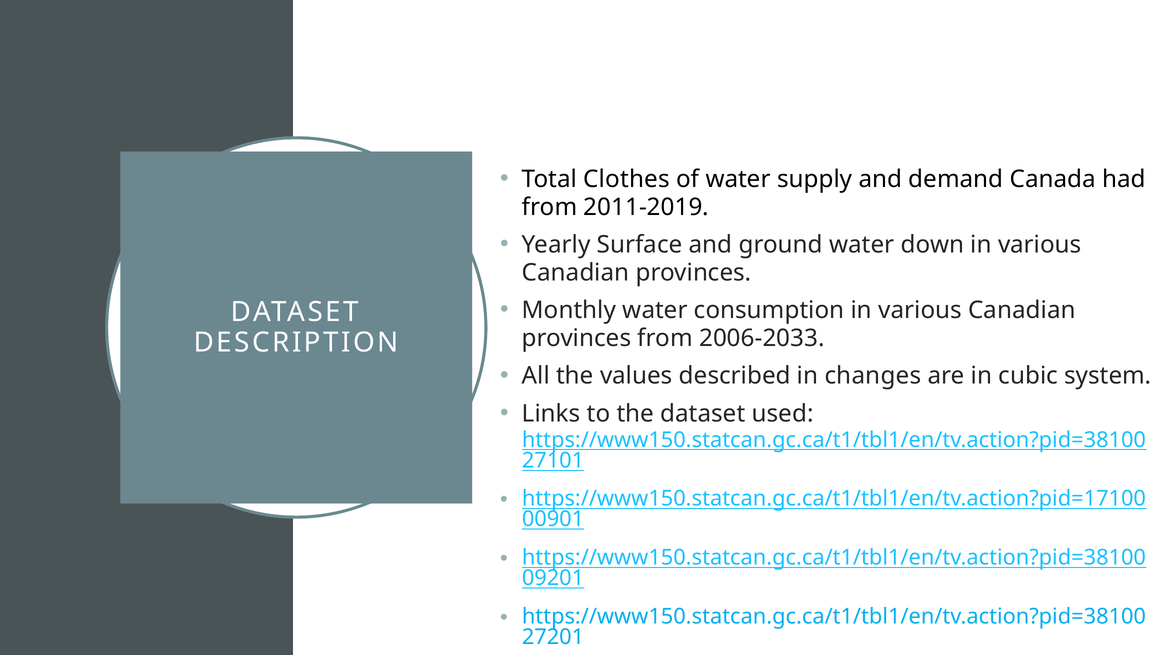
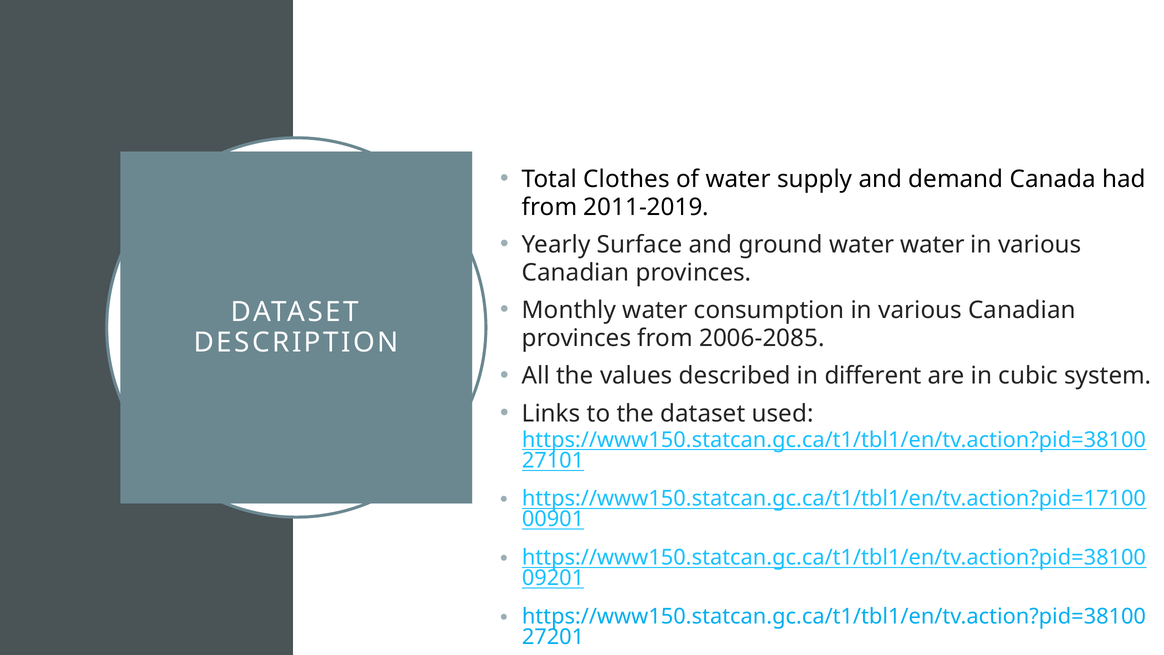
water down: down -> water
2006-2033: 2006-2033 -> 2006-2085
changes: changes -> different
